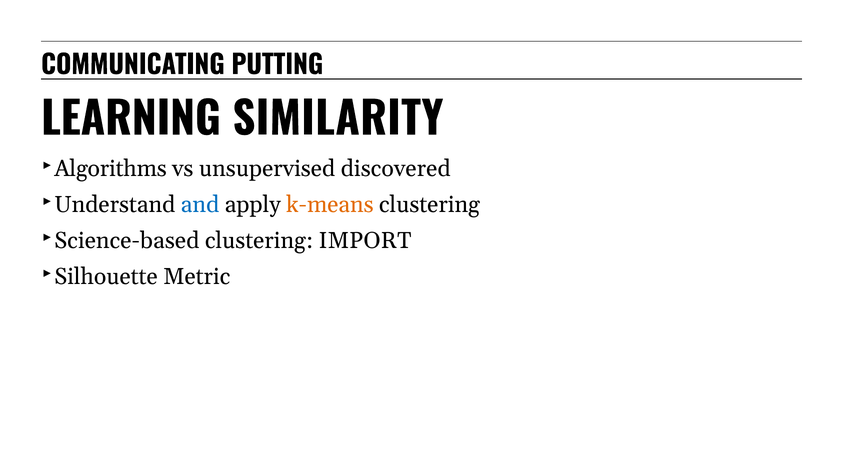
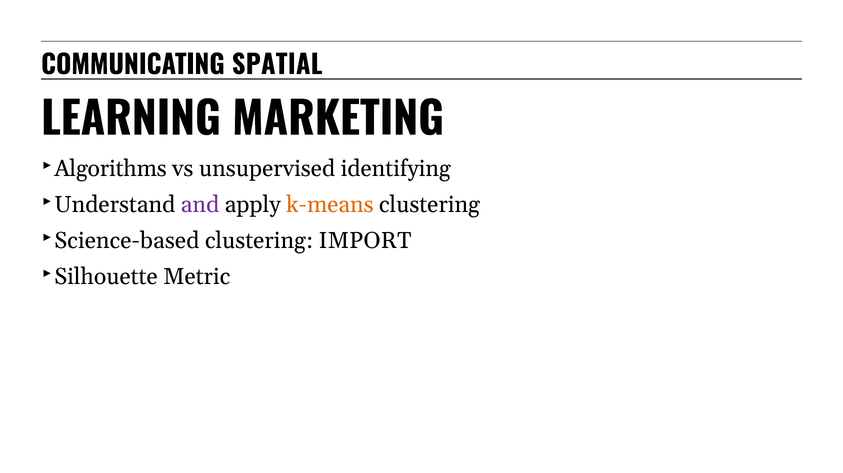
PUTTING: PUTTING -> SPATIAL
SIMILARITY: SIMILARITY -> MARKETING
discovered: discovered -> identifying
and colour: blue -> purple
